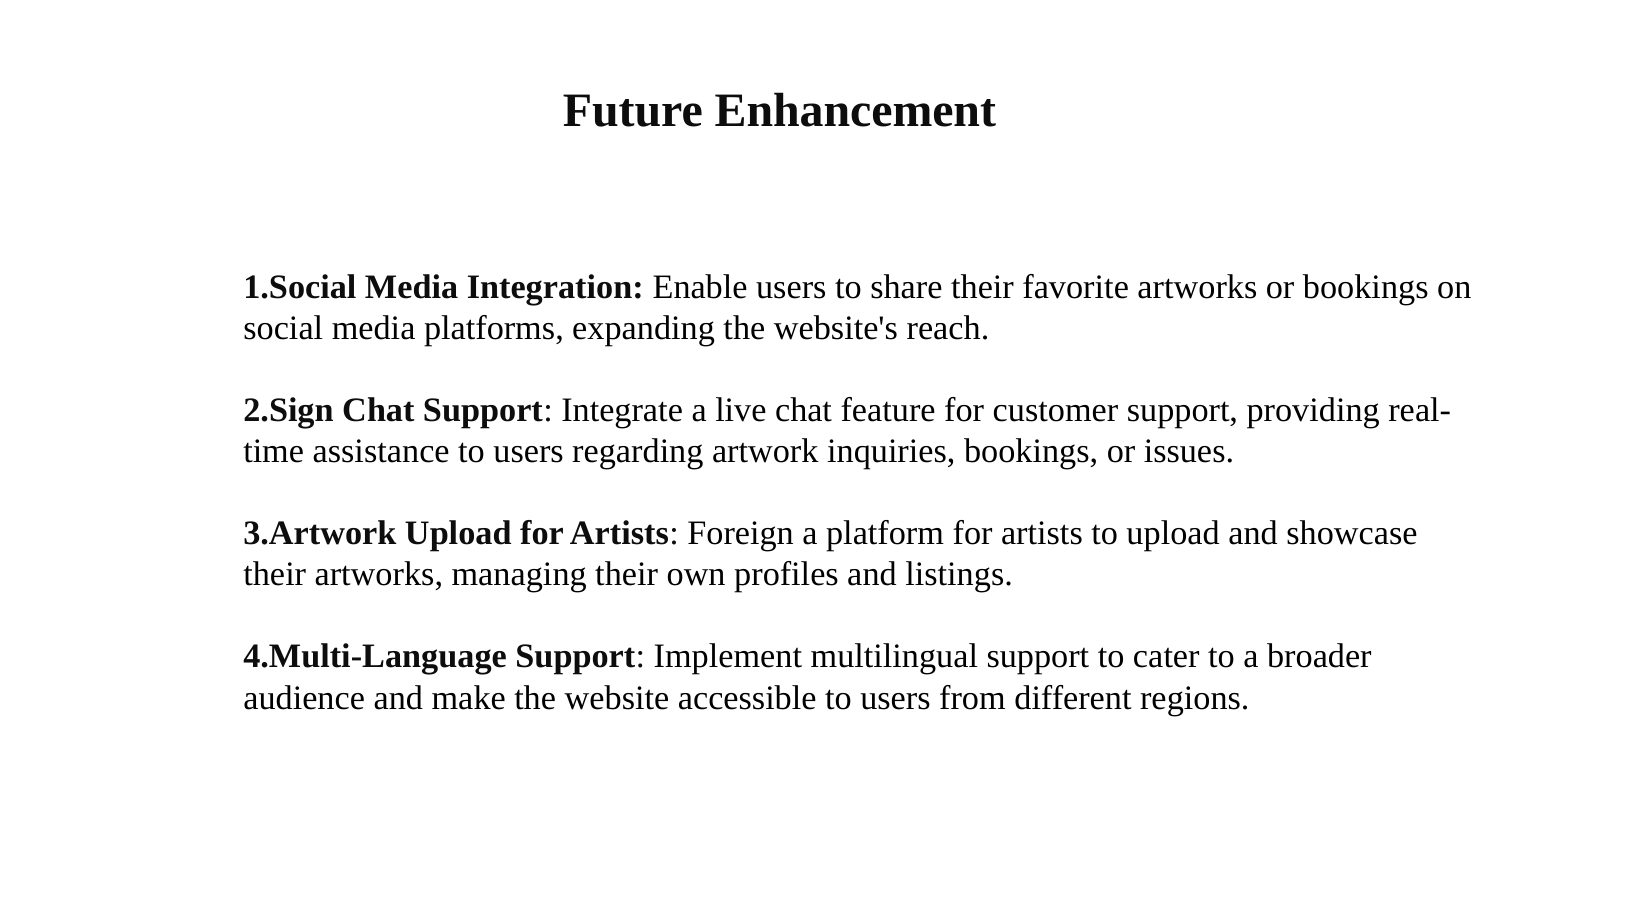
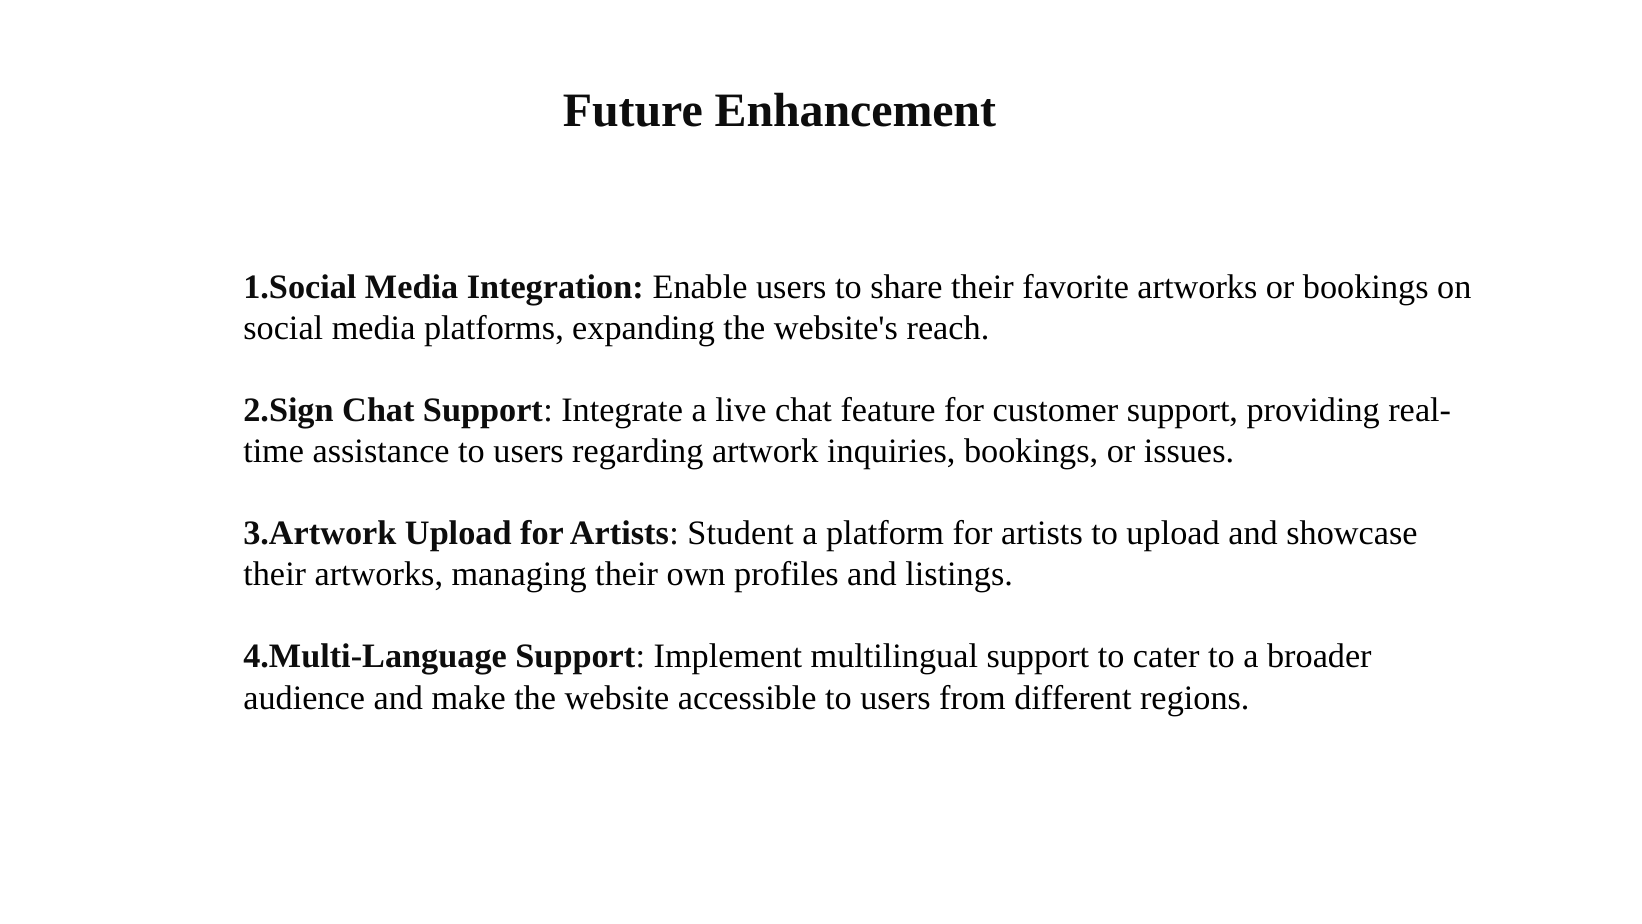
Foreign: Foreign -> Student
